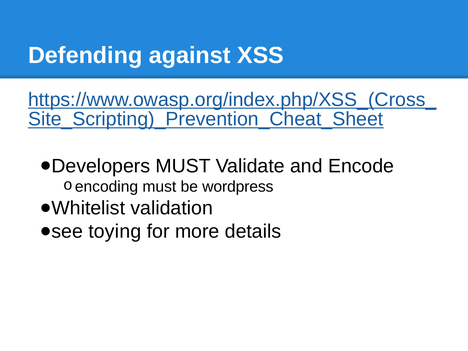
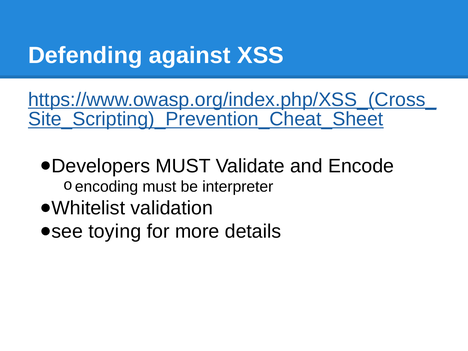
wordpress: wordpress -> interpreter
